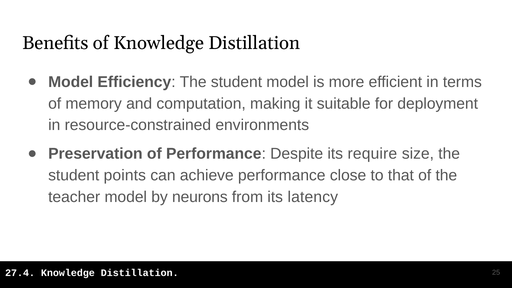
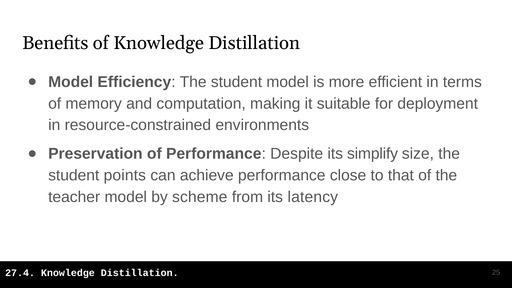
require: require -> simplify
neurons: neurons -> scheme
